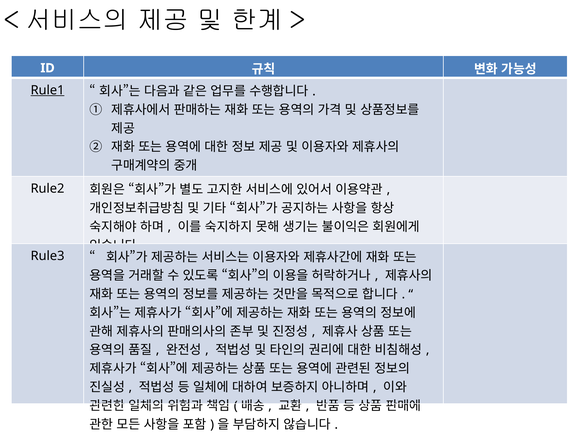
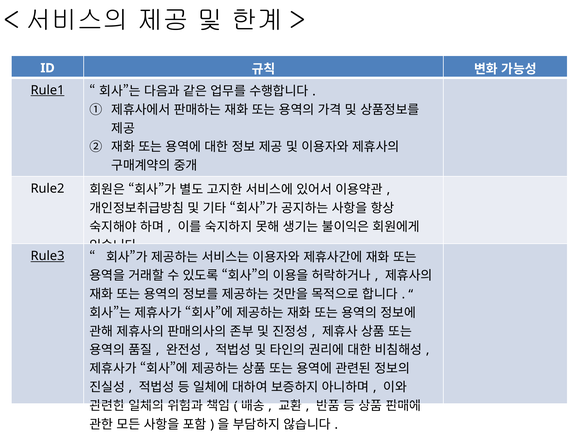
Rule3 underline: none -> present
